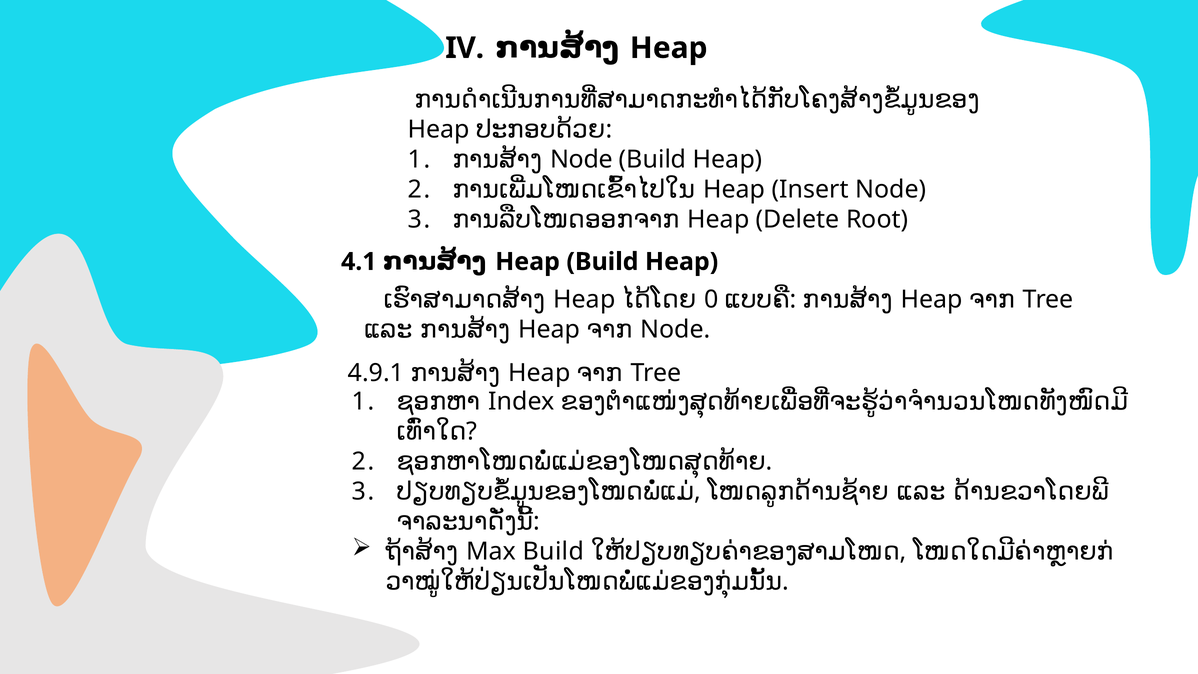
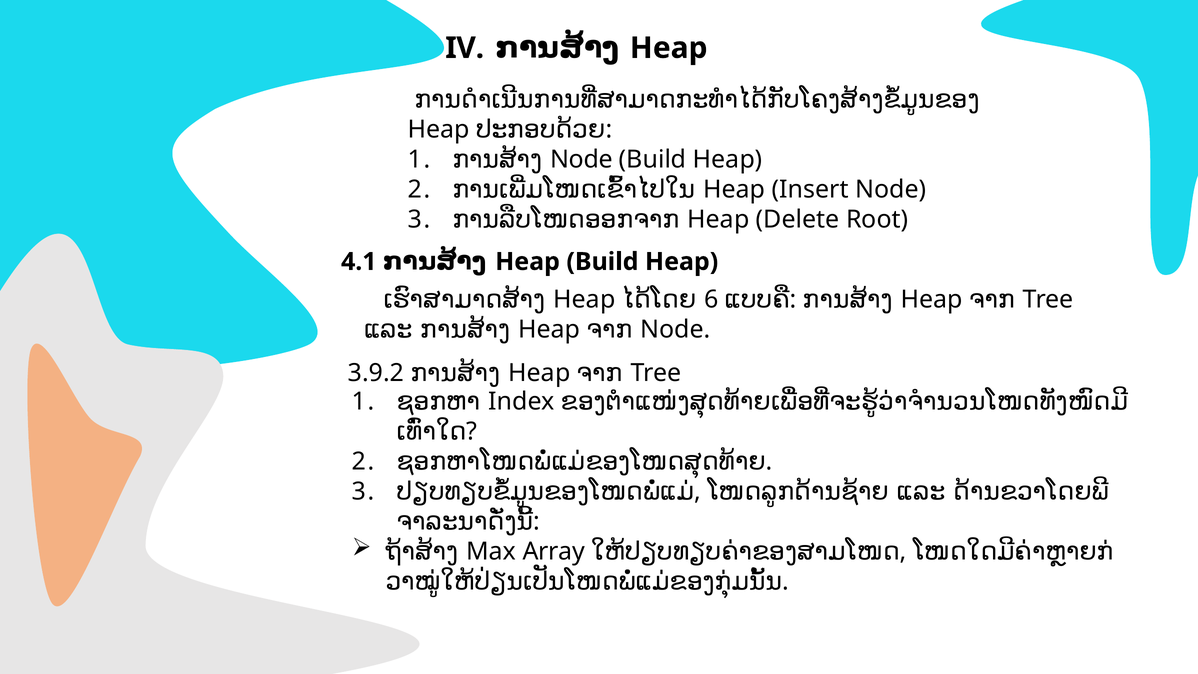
0: 0 -> 6
4.9.1: 4.9.1 -> 3.9.2
Max Build: Build -> Array
